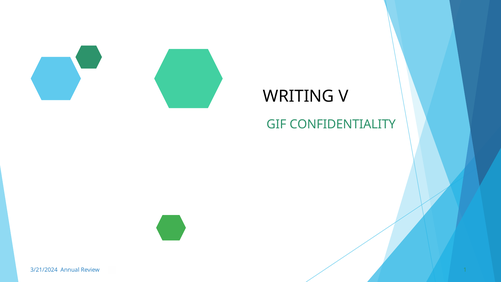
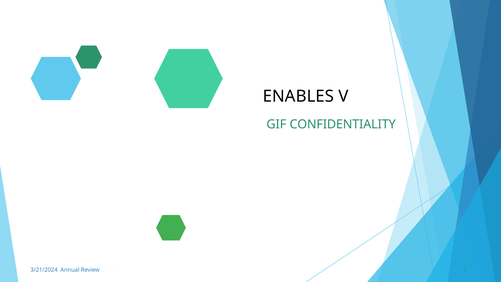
WRITING: WRITING -> ENABLES
